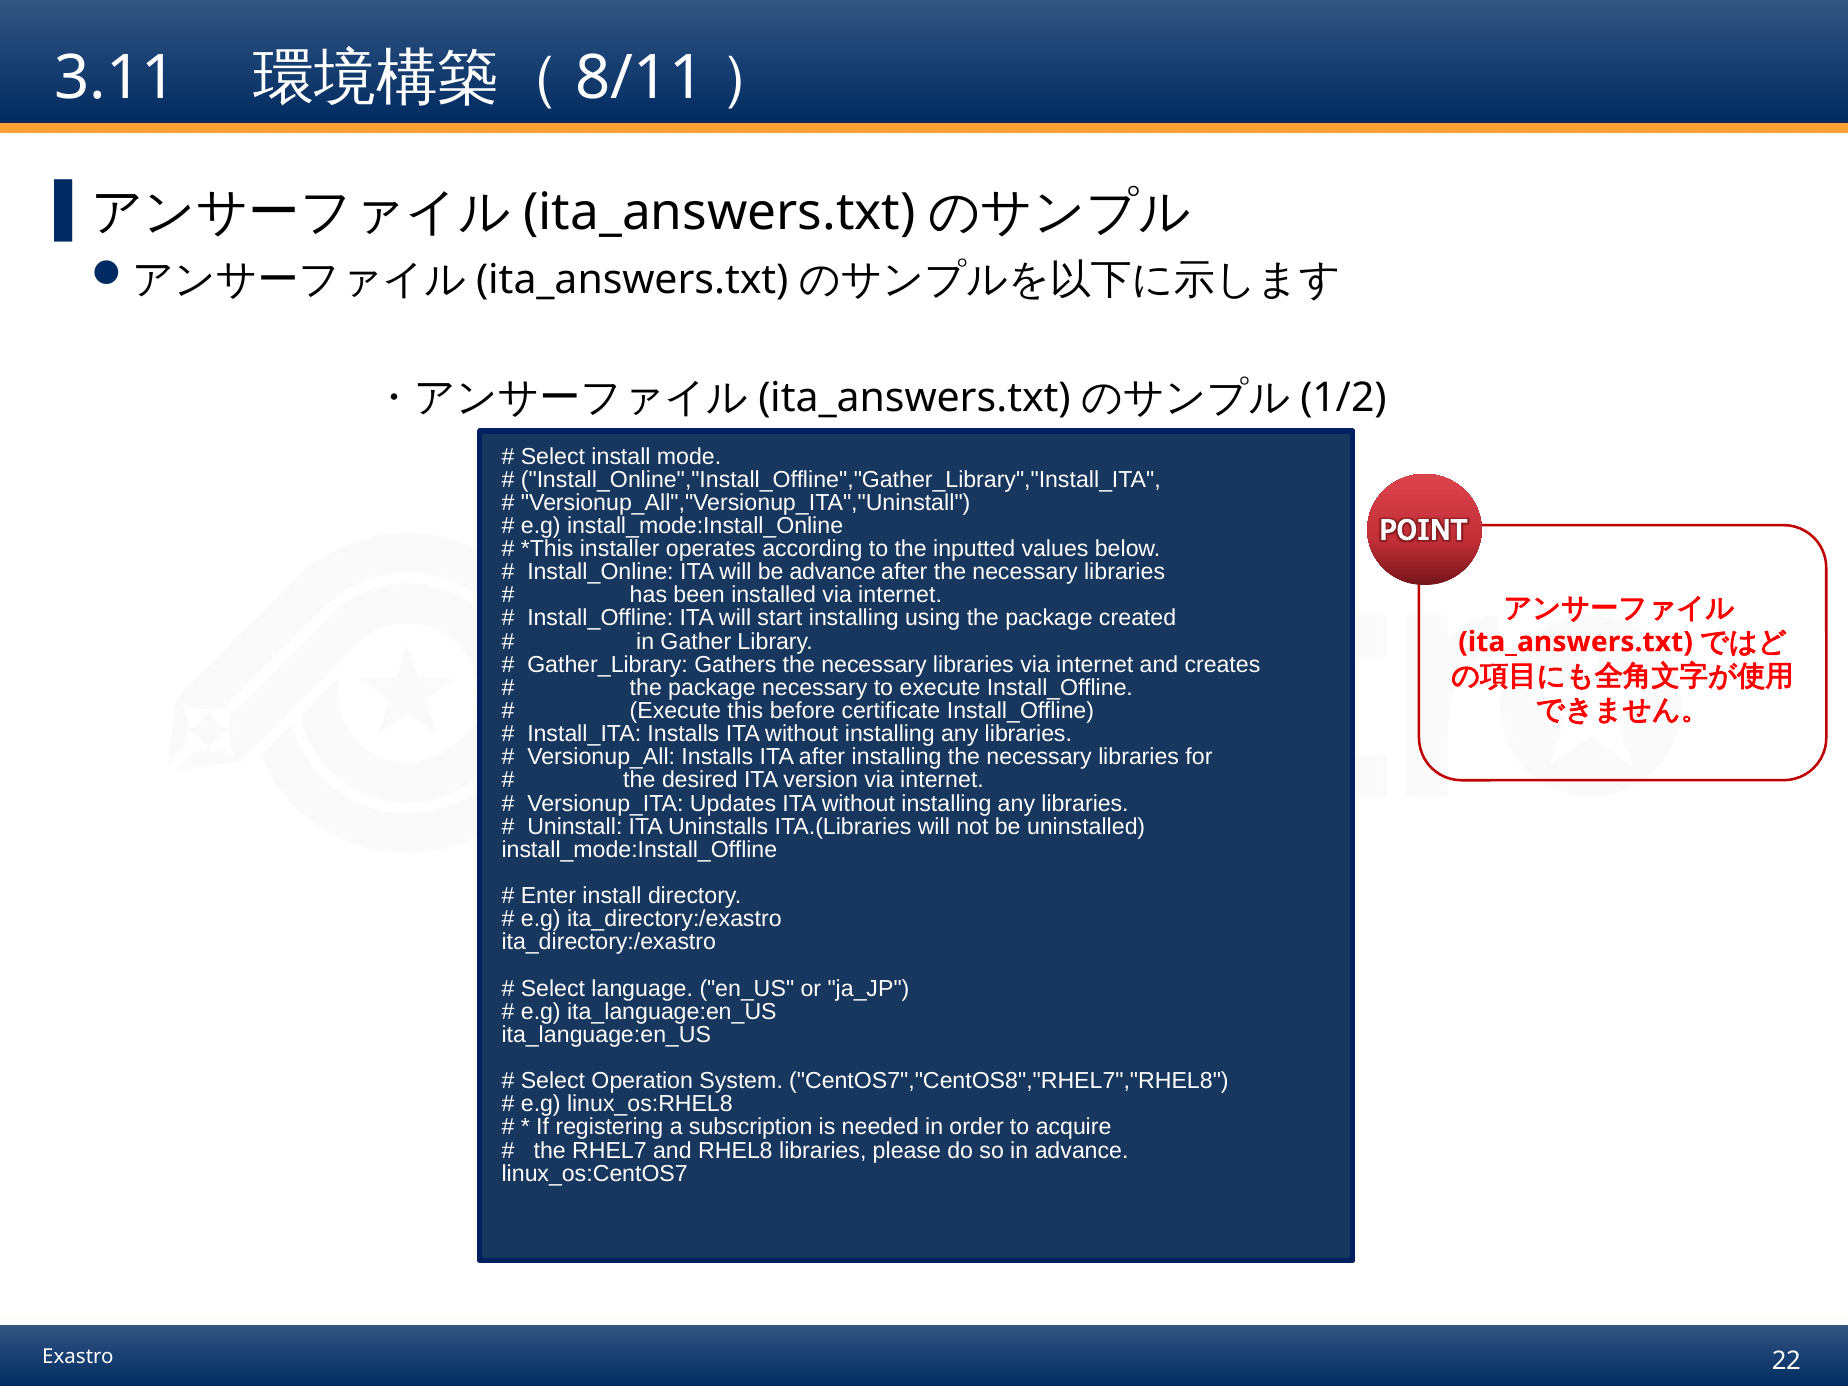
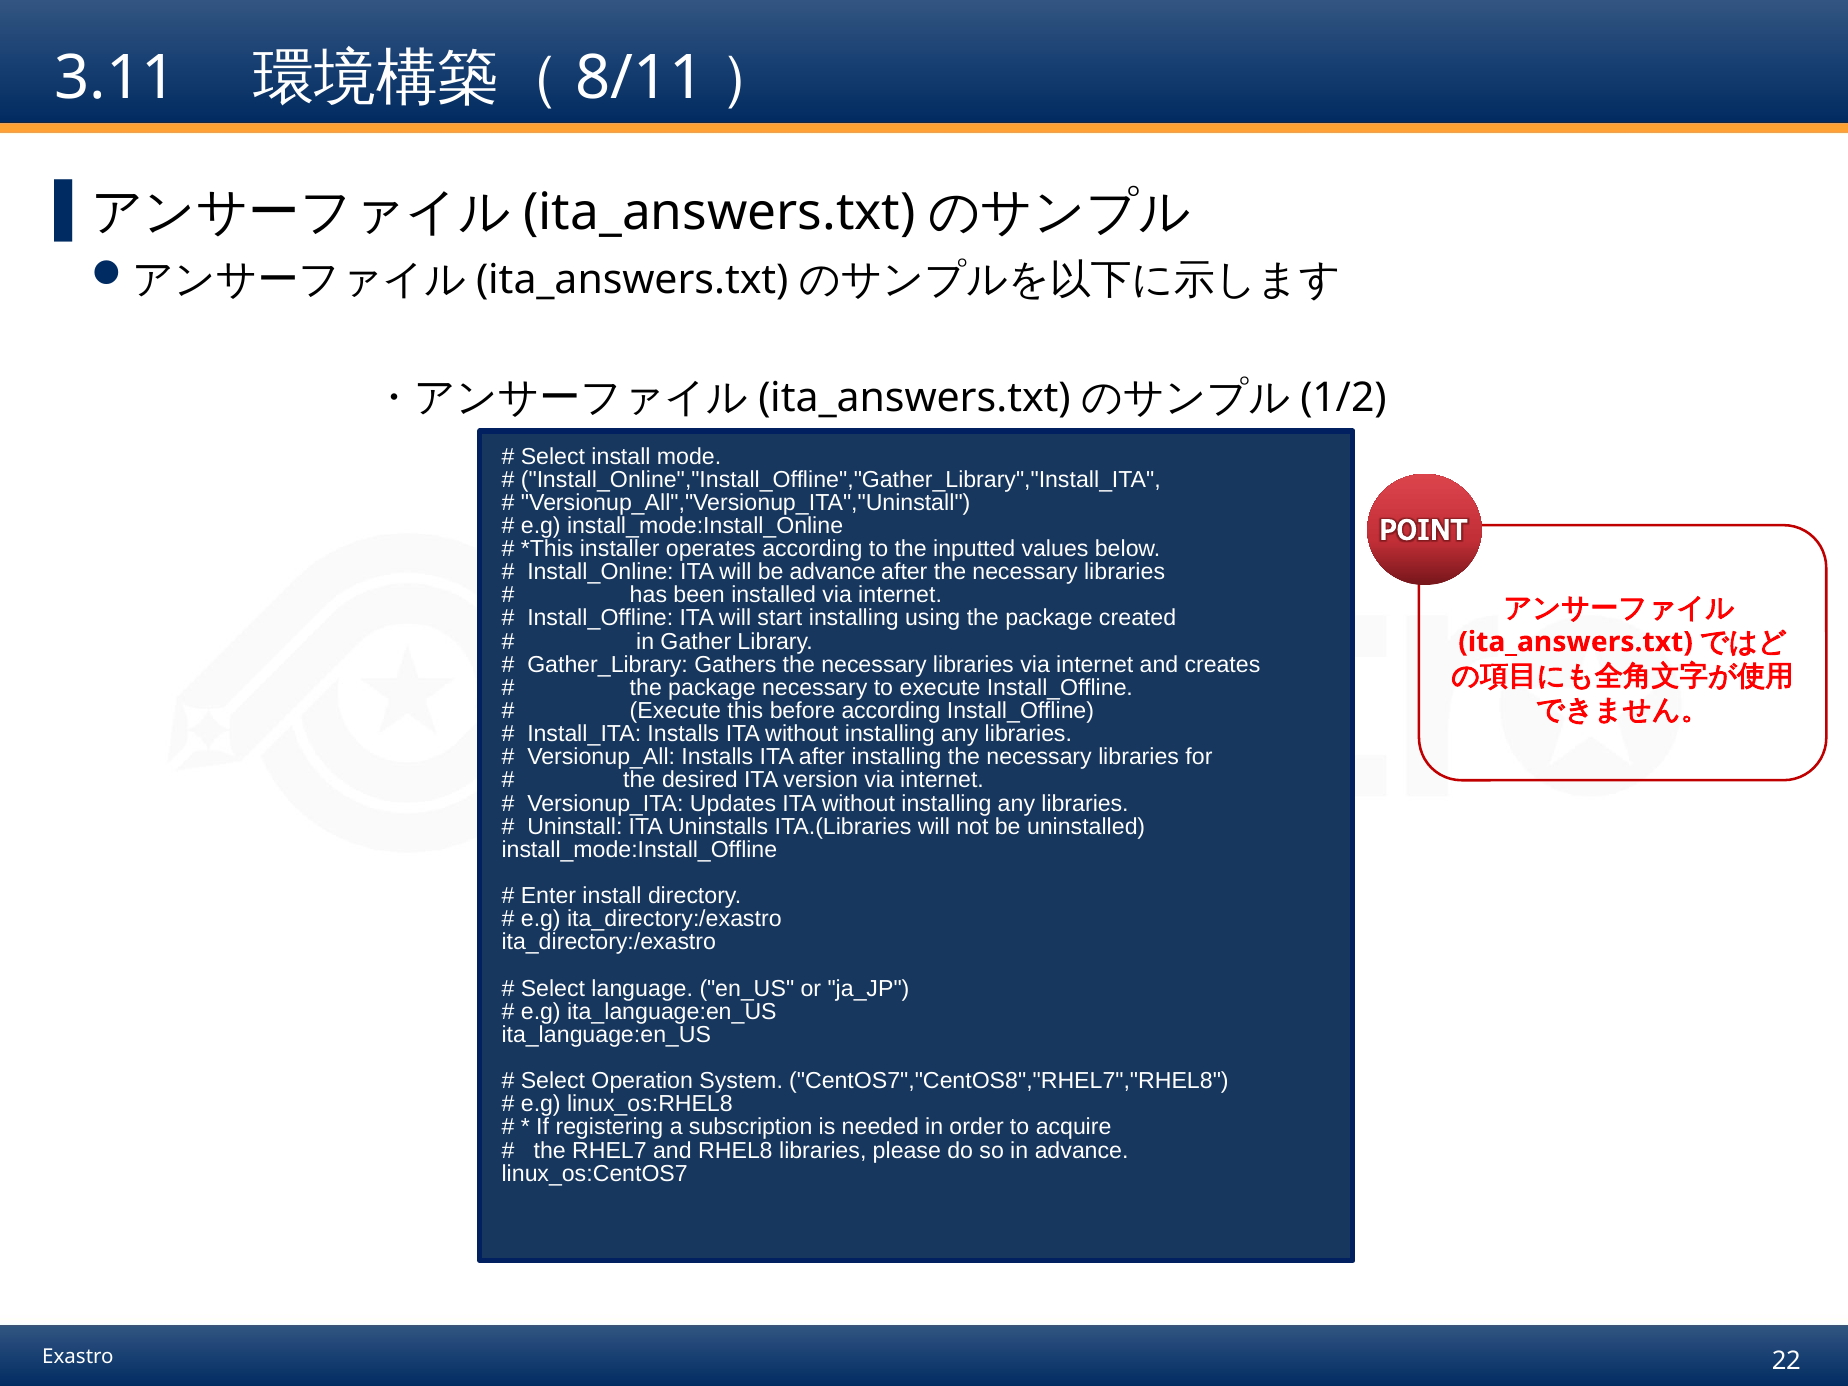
before certificate: certificate -> according
